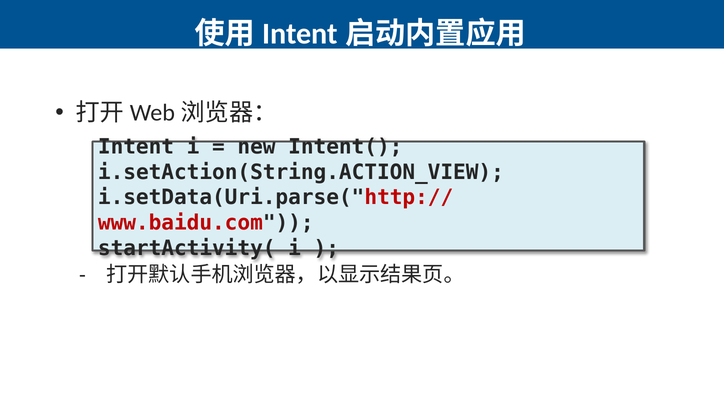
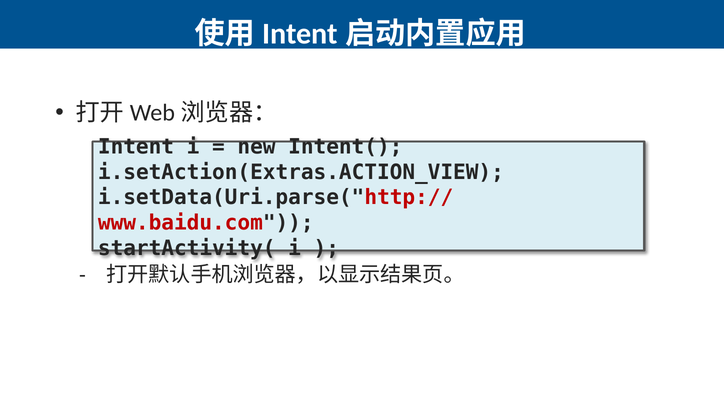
i.setAction(String.ACTION_VIEW: i.setAction(String.ACTION_VIEW -> i.setAction(Extras.ACTION_VIEW
